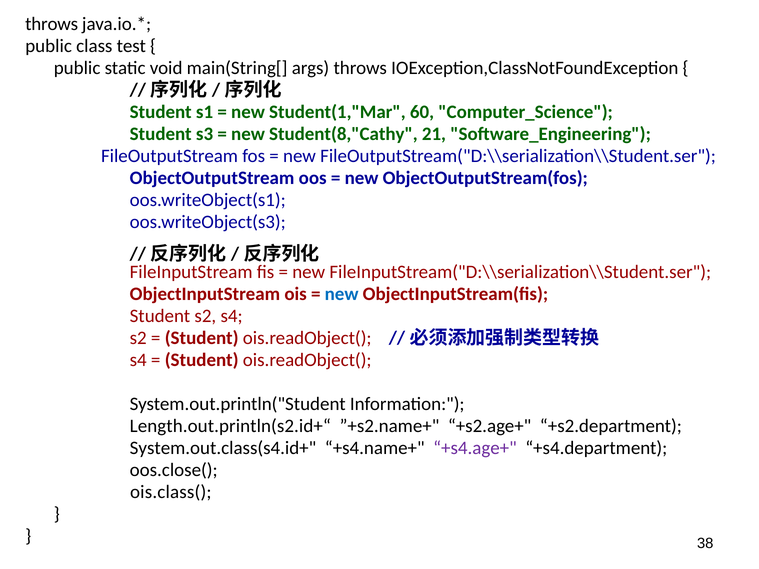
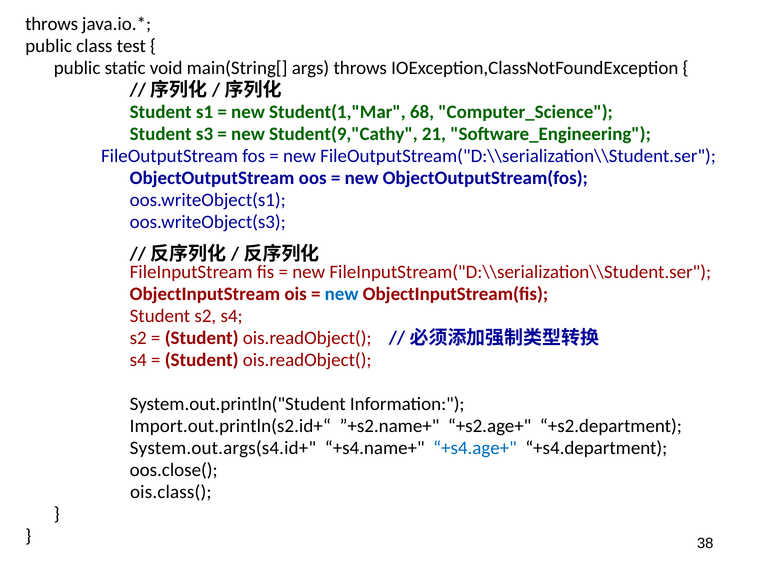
60: 60 -> 68
Student(8,"Cathy: Student(8,"Cathy -> Student(9,"Cathy
Length.out.println(s2.id+“: Length.out.println(s2.id+“ -> Import.out.println(s2.id+“
System.out.class(s4.id+: System.out.class(s4.id+ -> System.out.args(s4.id+
+s4.age+ colour: purple -> blue
